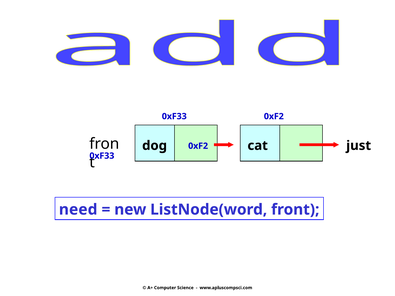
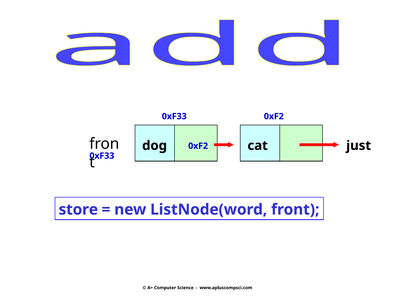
need: need -> store
